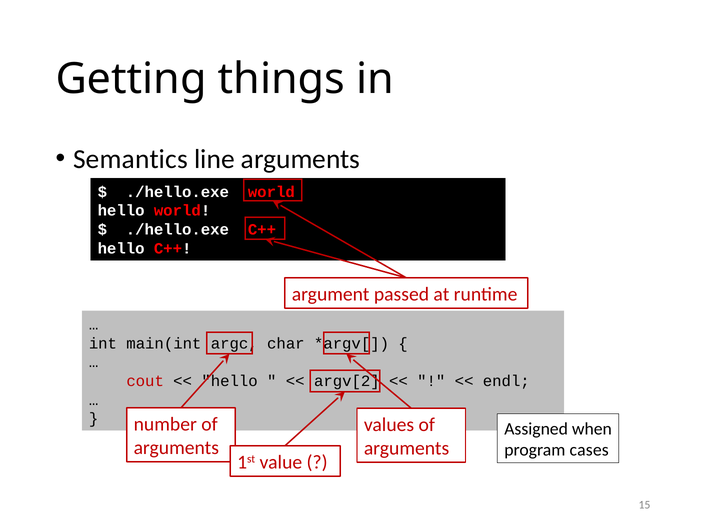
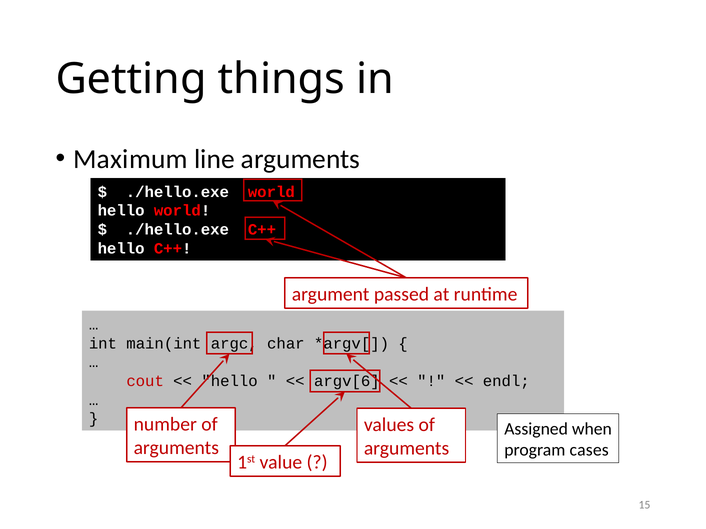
Semantics: Semantics -> Maximum
argv[2: argv[2 -> argv[6
